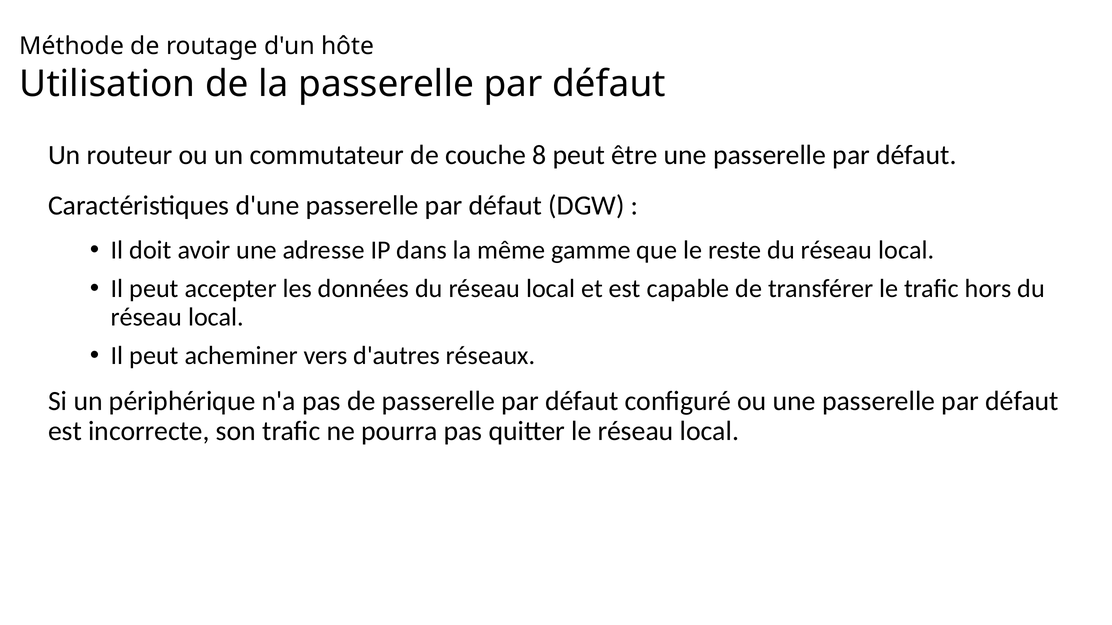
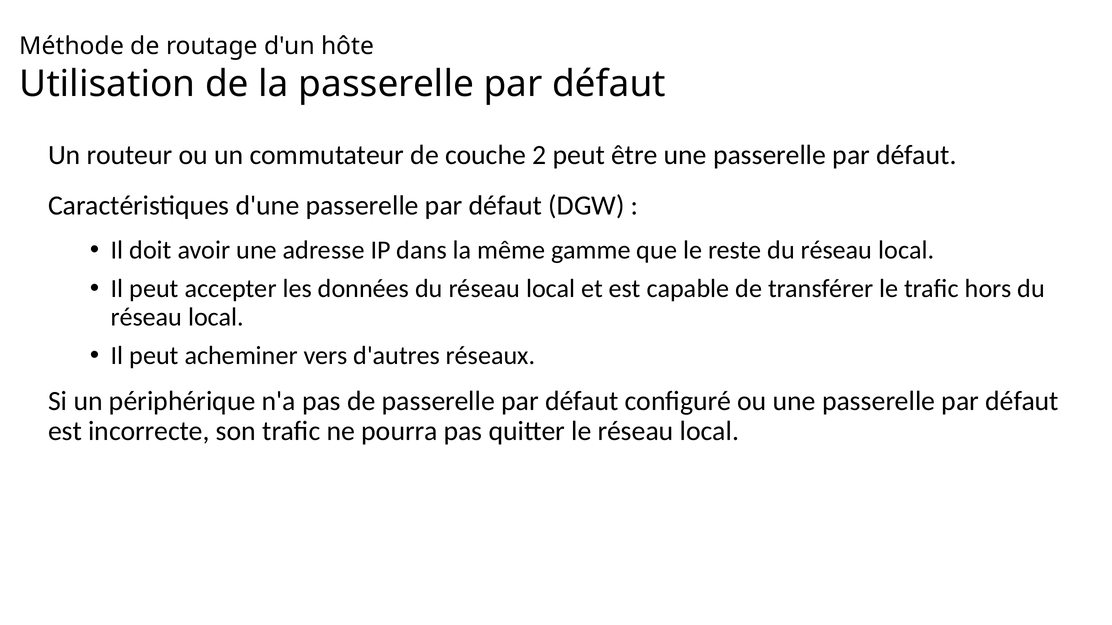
8: 8 -> 2
